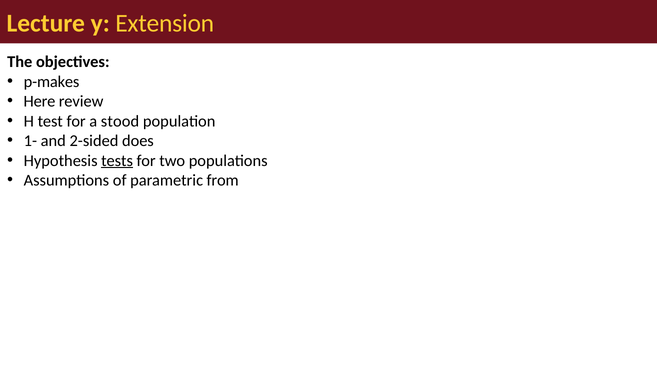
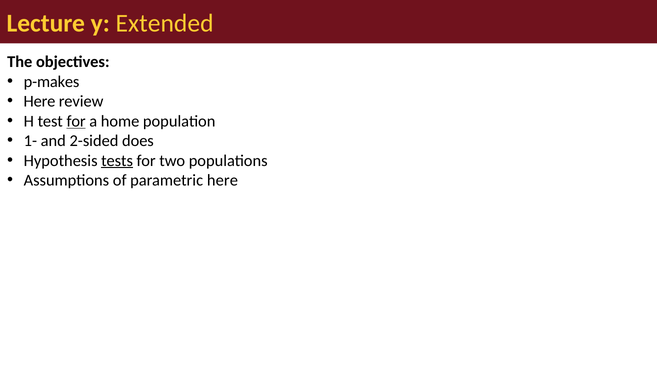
Extension: Extension -> Extended
for at (76, 121) underline: none -> present
stood: stood -> home
parametric from: from -> here
